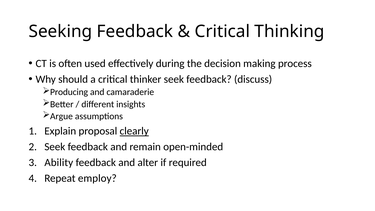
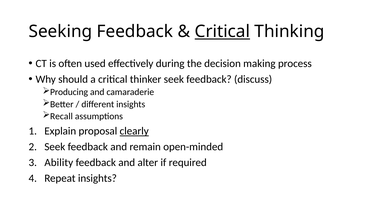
Critical at (222, 32) underline: none -> present
Argue: Argue -> Recall
Repeat employ: employ -> insights
